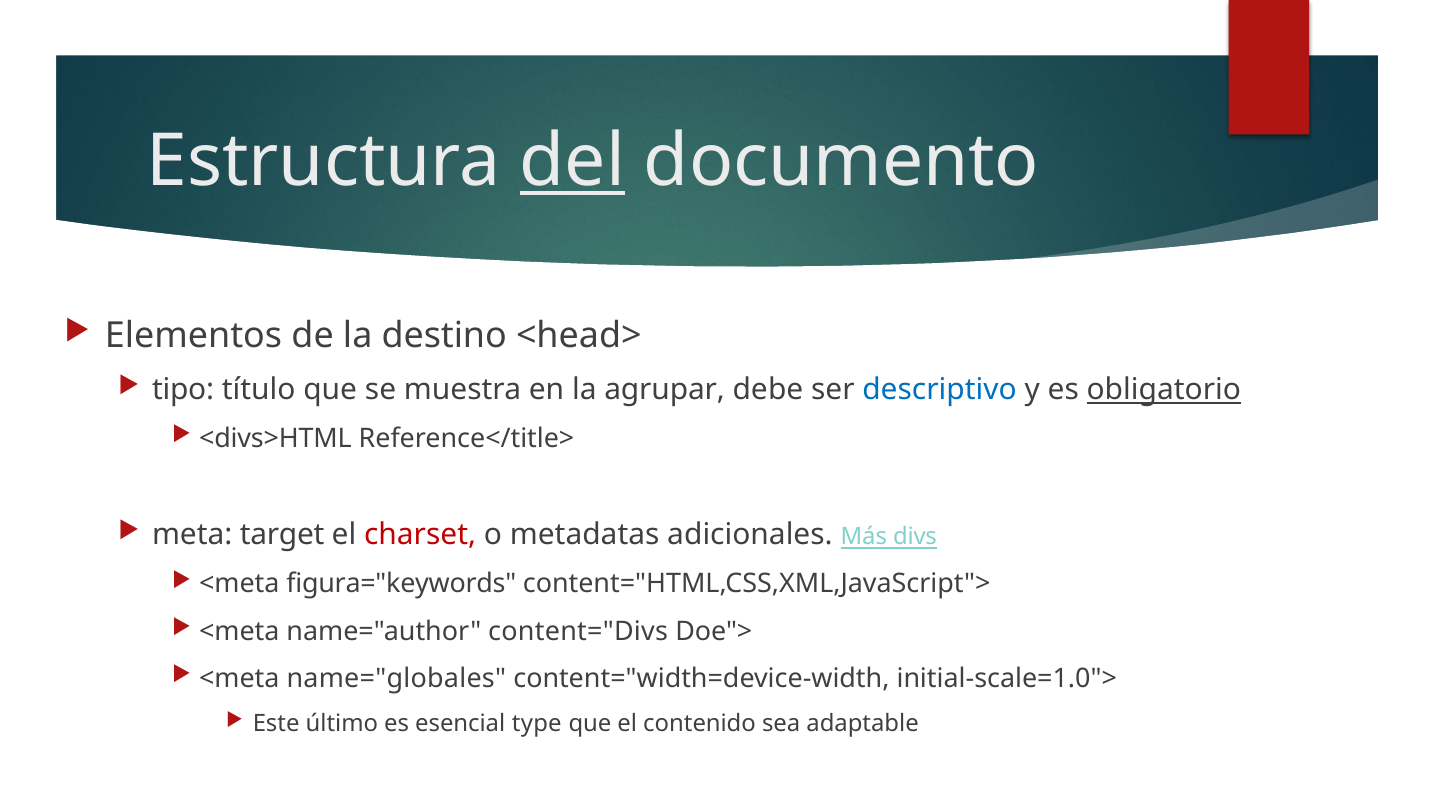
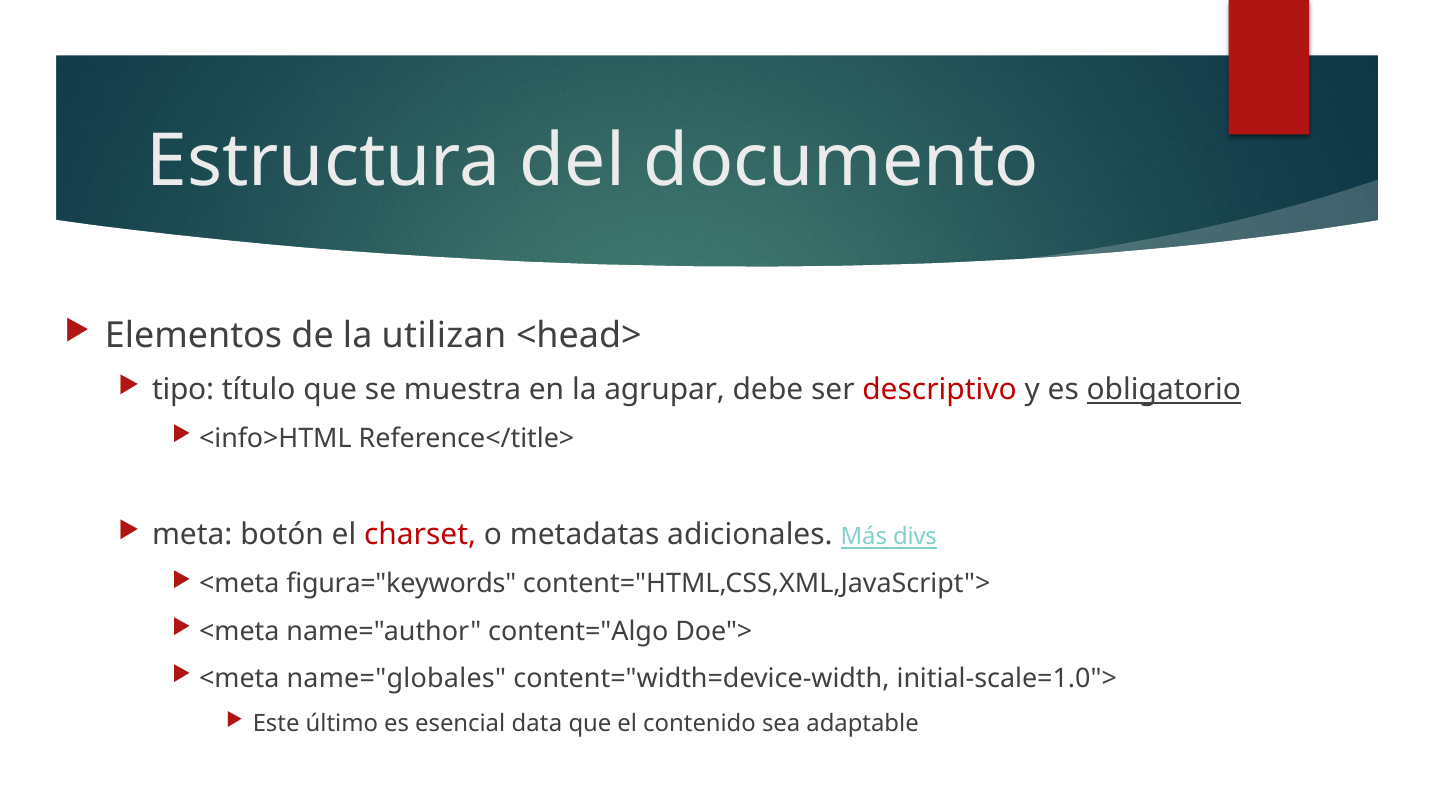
del underline: present -> none
destino: destino -> utilizan
descriptivo colour: blue -> red
<divs>HTML: <divs>HTML -> <info>HTML
target: target -> botón
content="Divs: content="Divs -> content="Algo
type: type -> data
